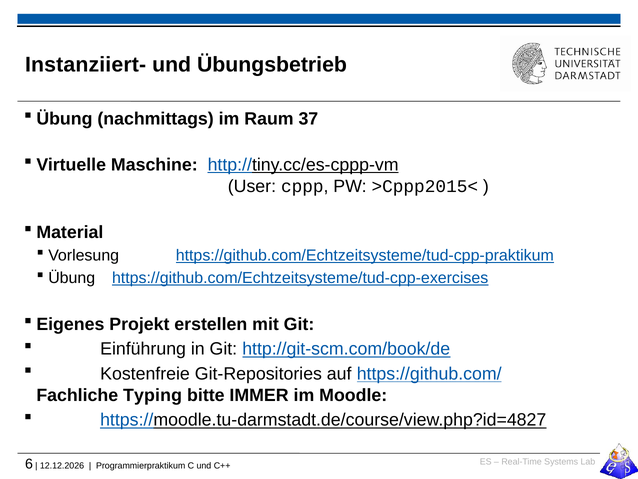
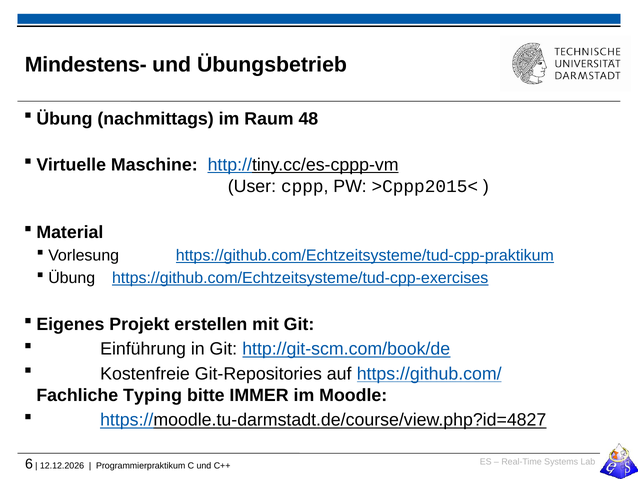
Instanziiert-: Instanziiert- -> Mindestens-
37: 37 -> 48
